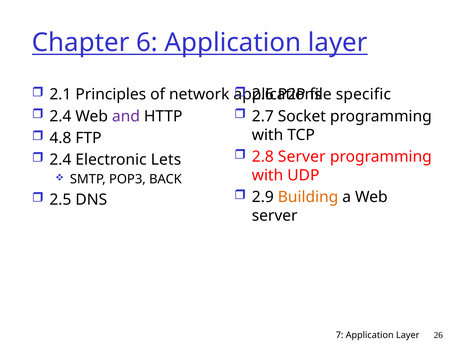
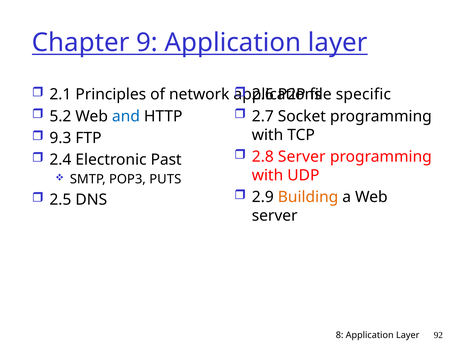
6: 6 -> 9
2.4 at (60, 116): 2.4 -> 5.2
and colour: purple -> blue
4.8: 4.8 -> 9.3
Lets: Lets -> Past
BACK: BACK -> PUTS
7: 7 -> 8
26: 26 -> 92
